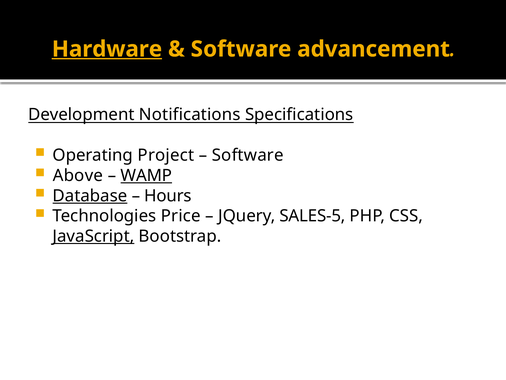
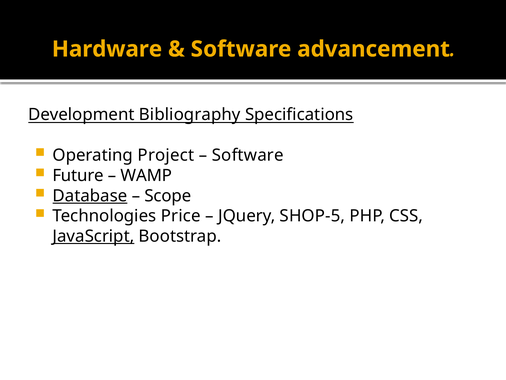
Hardware underline: present -> none
Notifications: Notifications -> Bibliography
Above: Above -> Future
WAMP underline: present -> none
Hours: Hours -> Scope
SALES-5: SALES-5 -> SHOP-5
